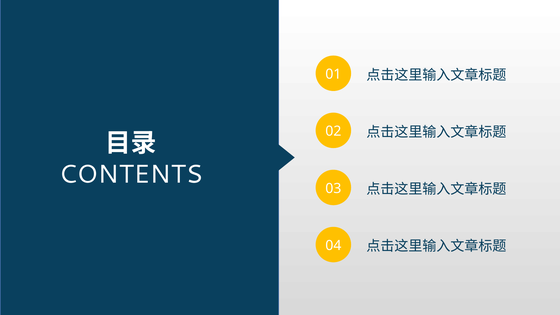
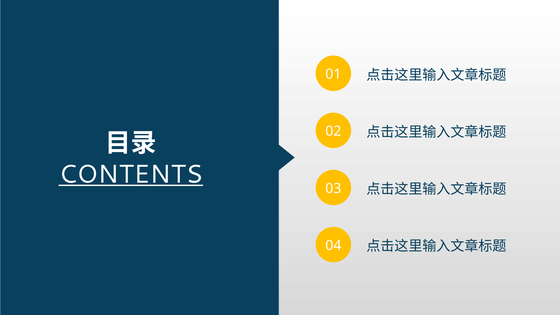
CONTENTS underline: none -> present
